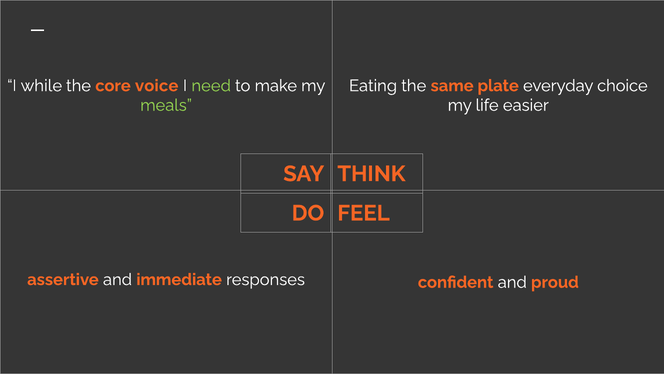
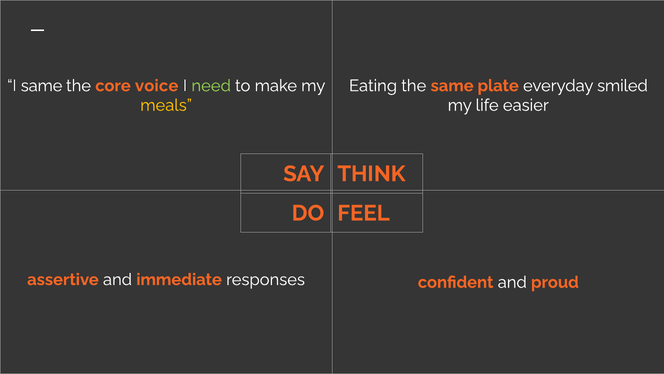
I while: while -> same
choice: choice -> smiled
meals colour: light green -> yellow
